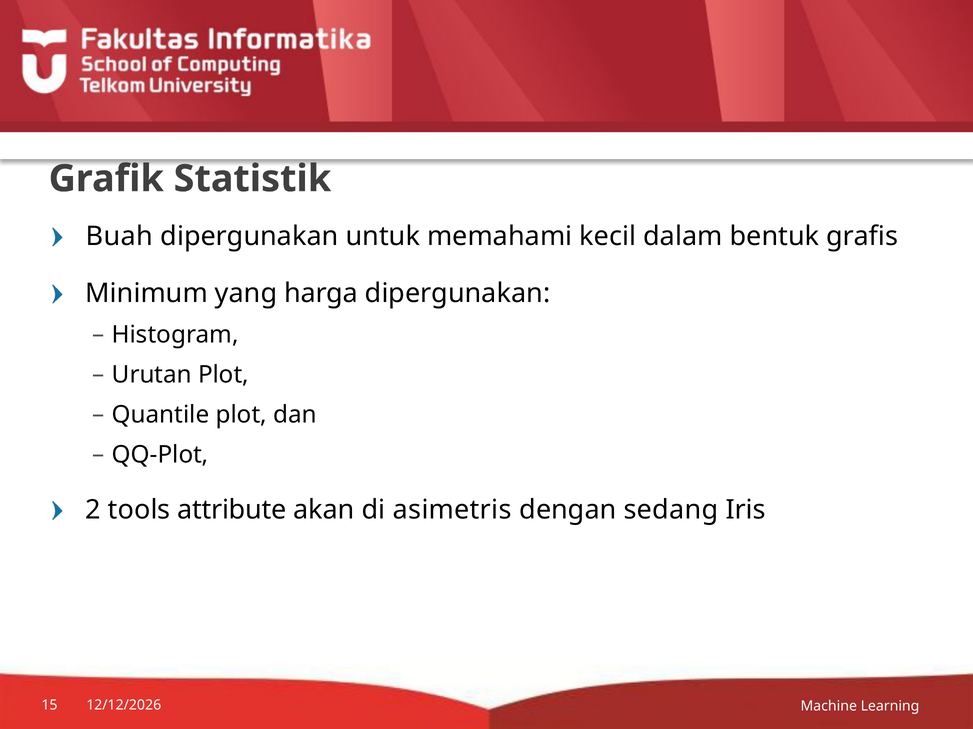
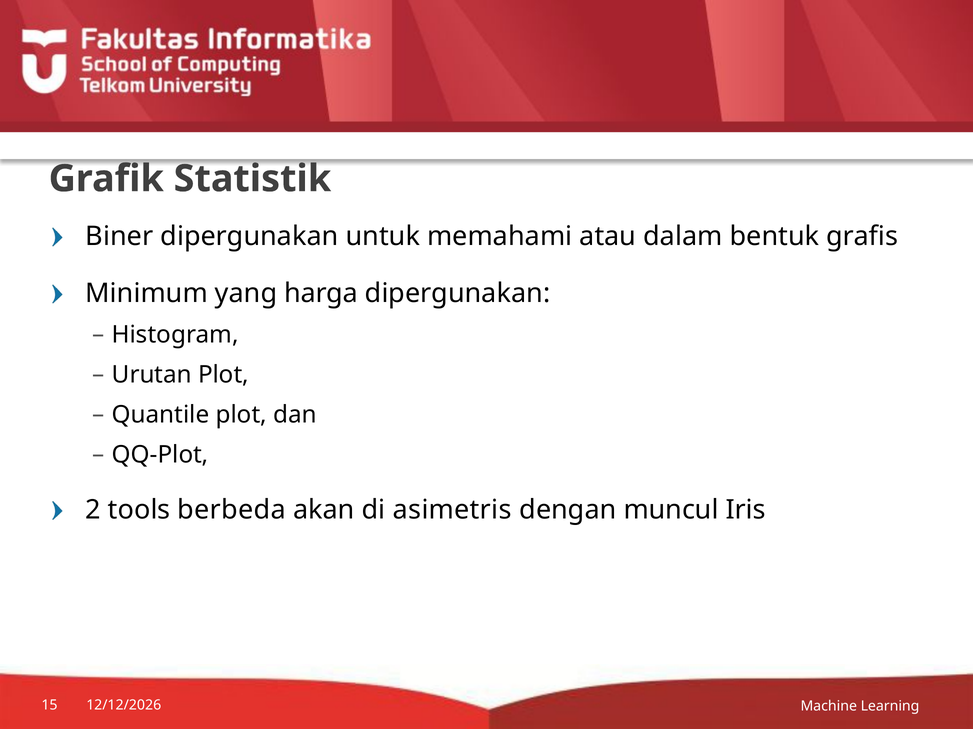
Buah: Buah -> Biner
kecil: kecil -> atau
attribute: attribute -> berbeda
sedang: sedang -> muncul
